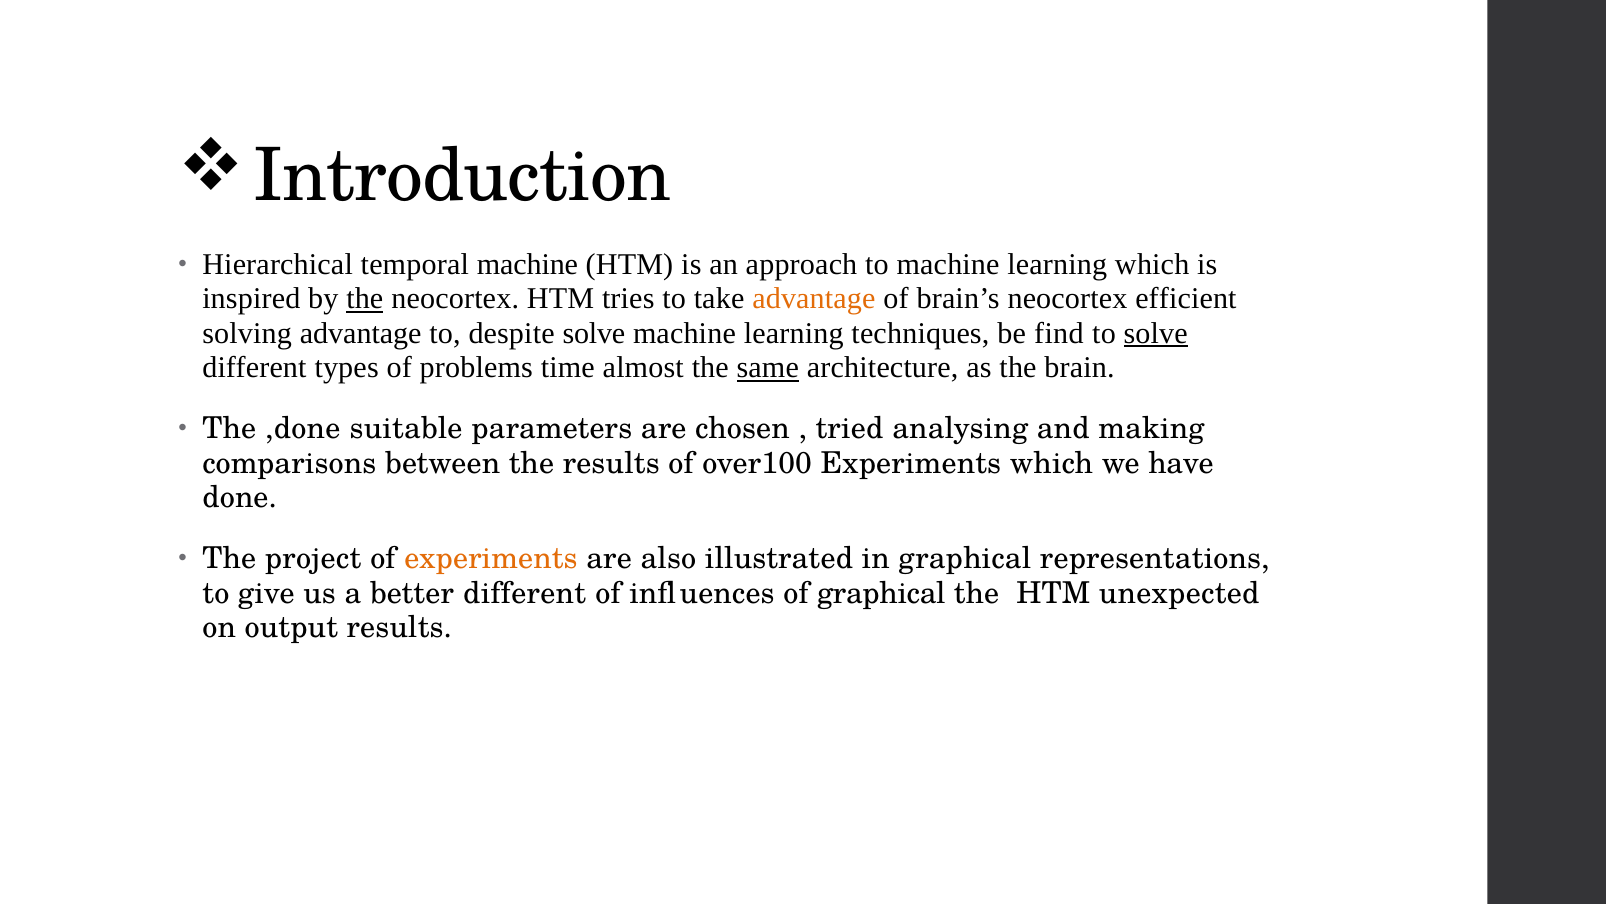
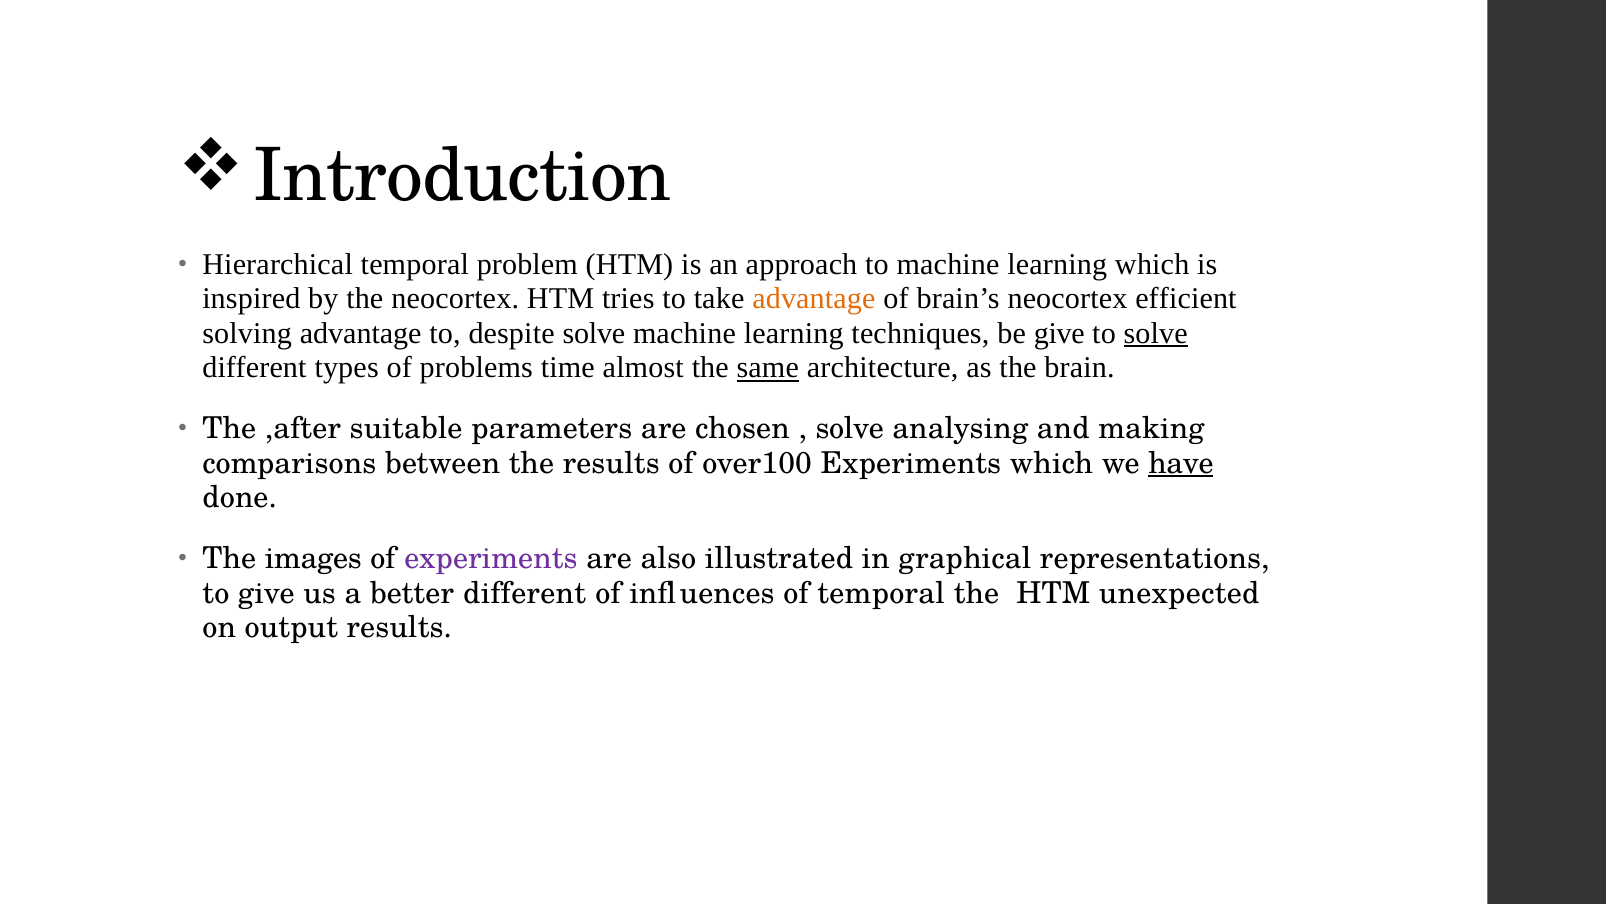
temporal machine: machine -> problem
the at (365, 299) underline: present -> none
be find: find -> give
,done: ,done -> ,after
tried at (850, 429): tried -> solve
have underline: none -> present
project: project -> images
experiments at (491, 558) colour: orange -> purple
of graphical: graphical -> temporal
